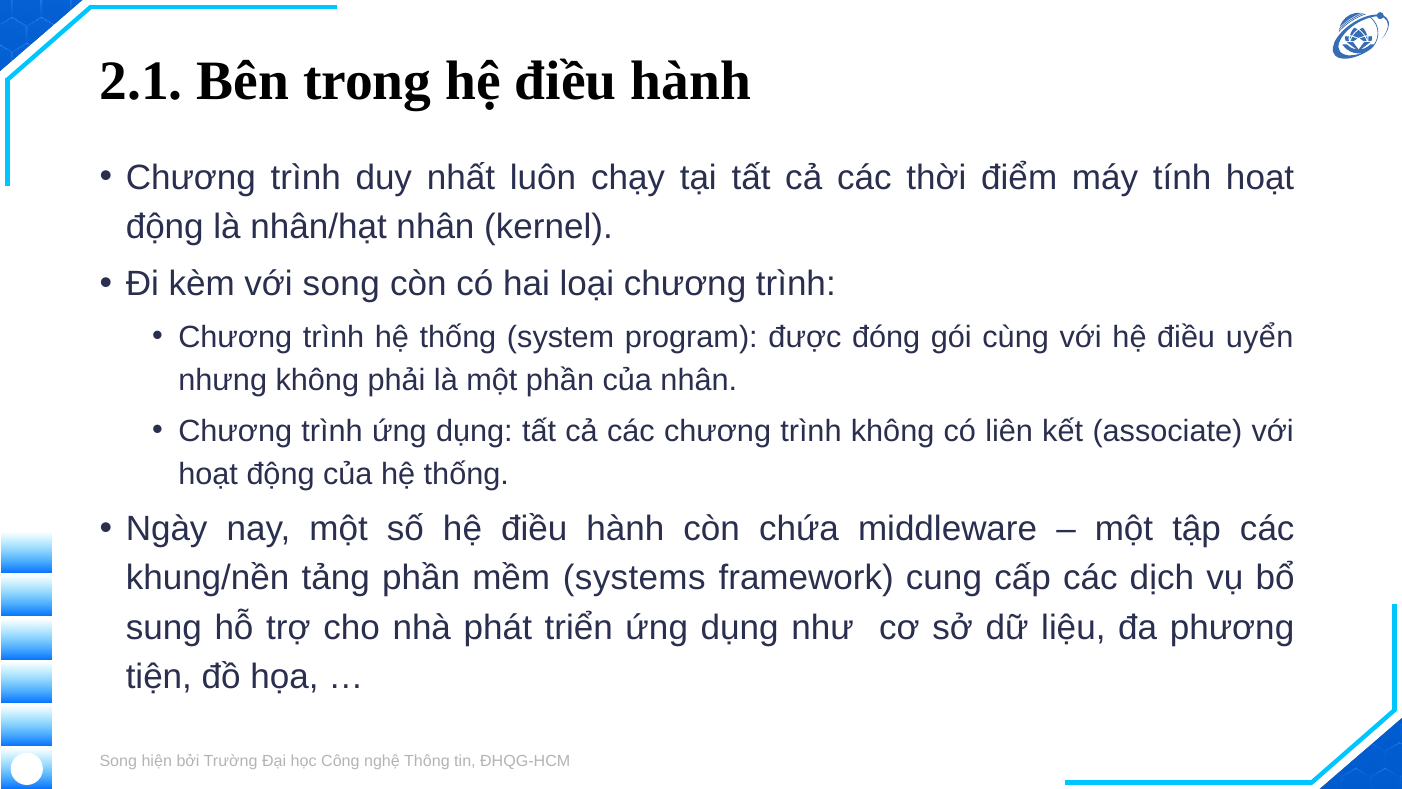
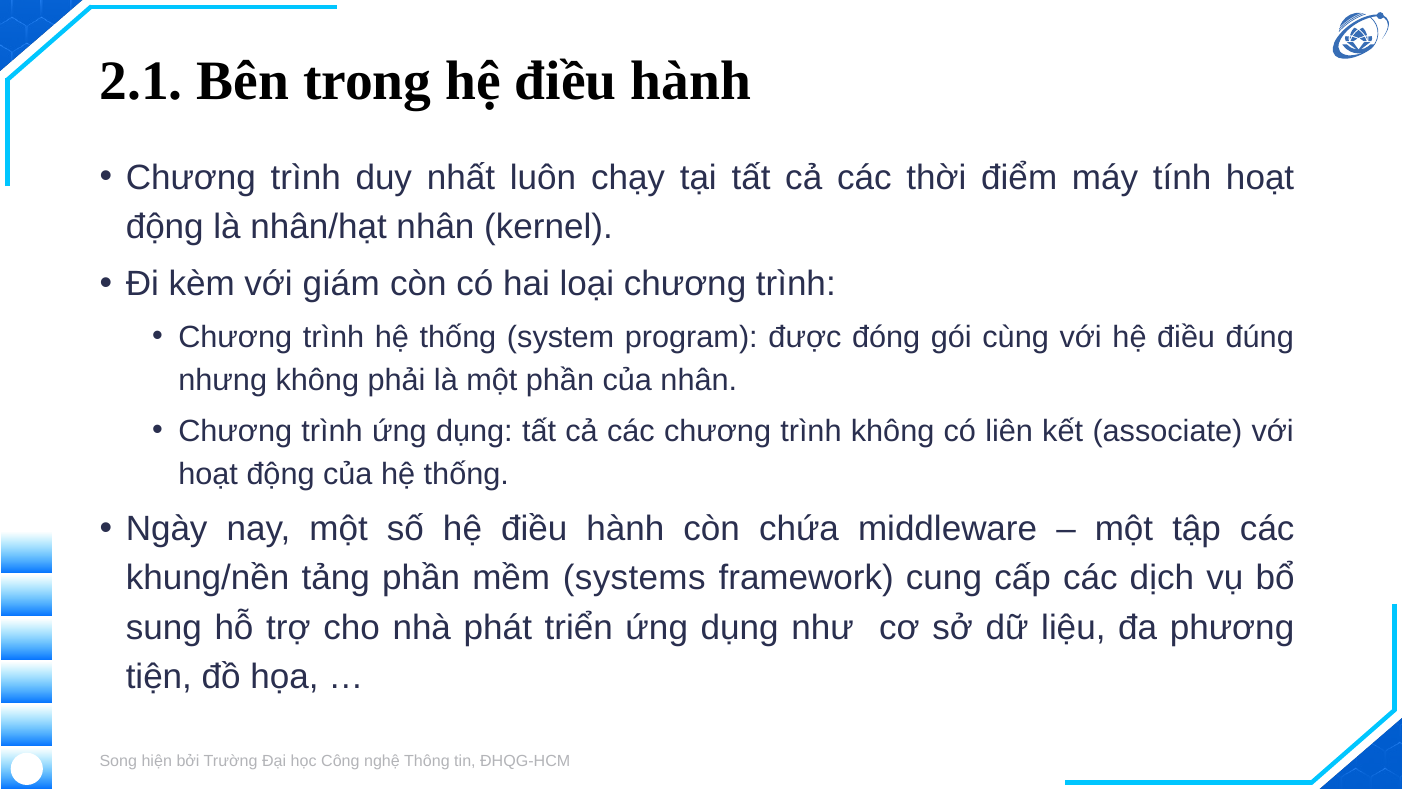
với song: song -> giám
uyển: uyển -> đúng
